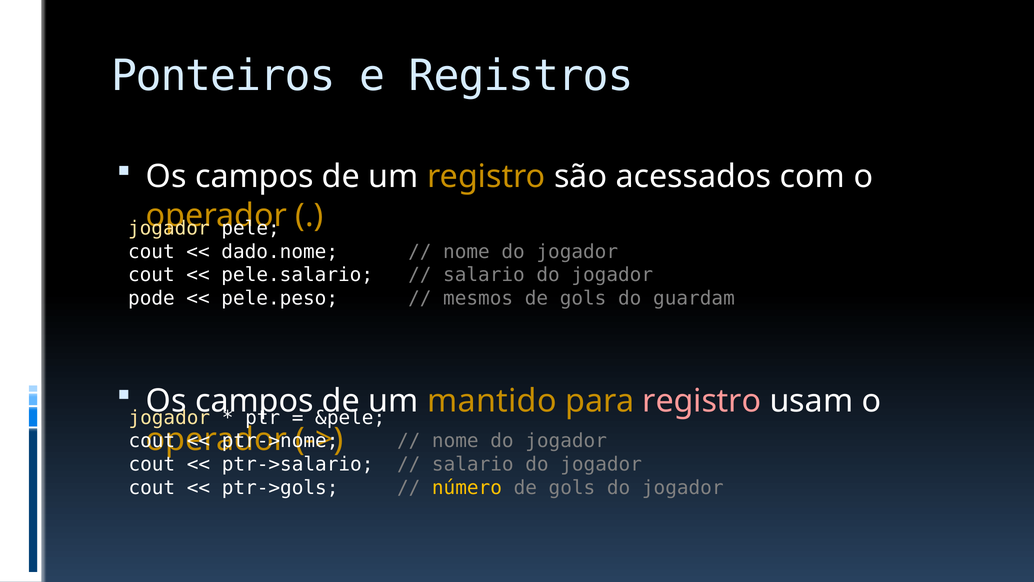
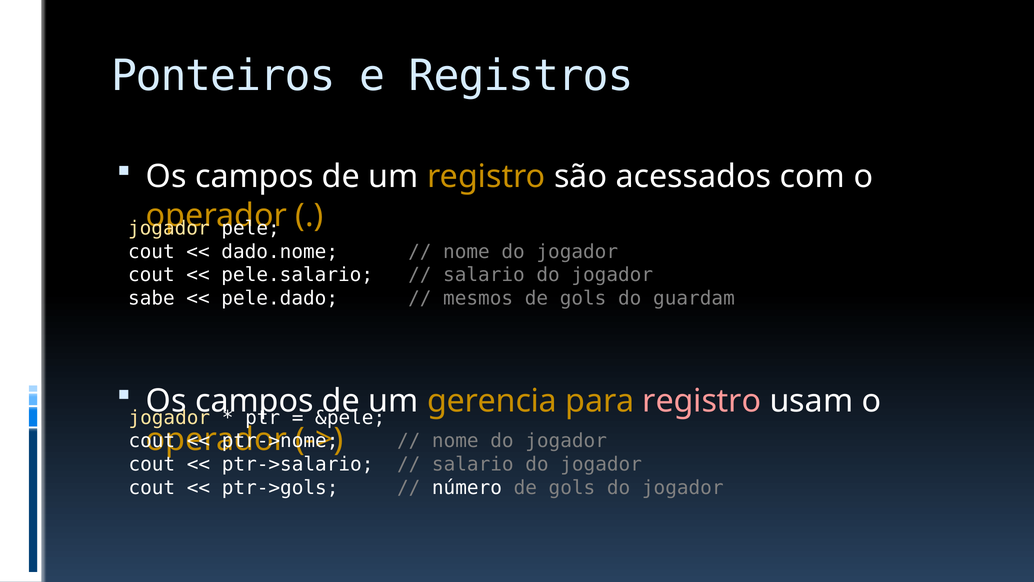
pode: pode -> sabe
pele.peso: pele.peso -> pele.dado
mantido: mantido -> gerencia
número colour: yellow -> white
